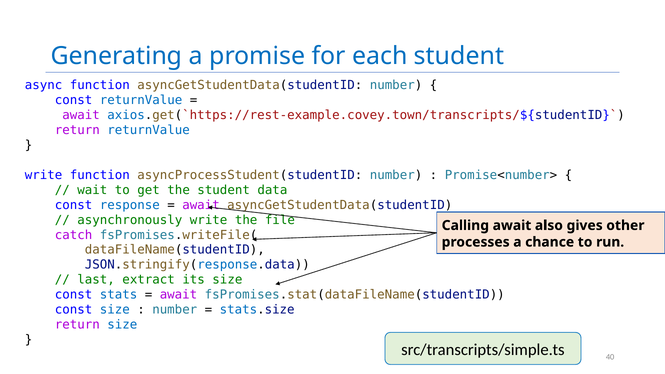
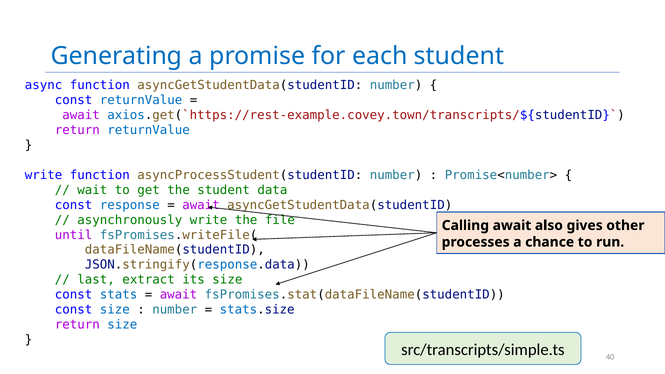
catch: catch -> until
